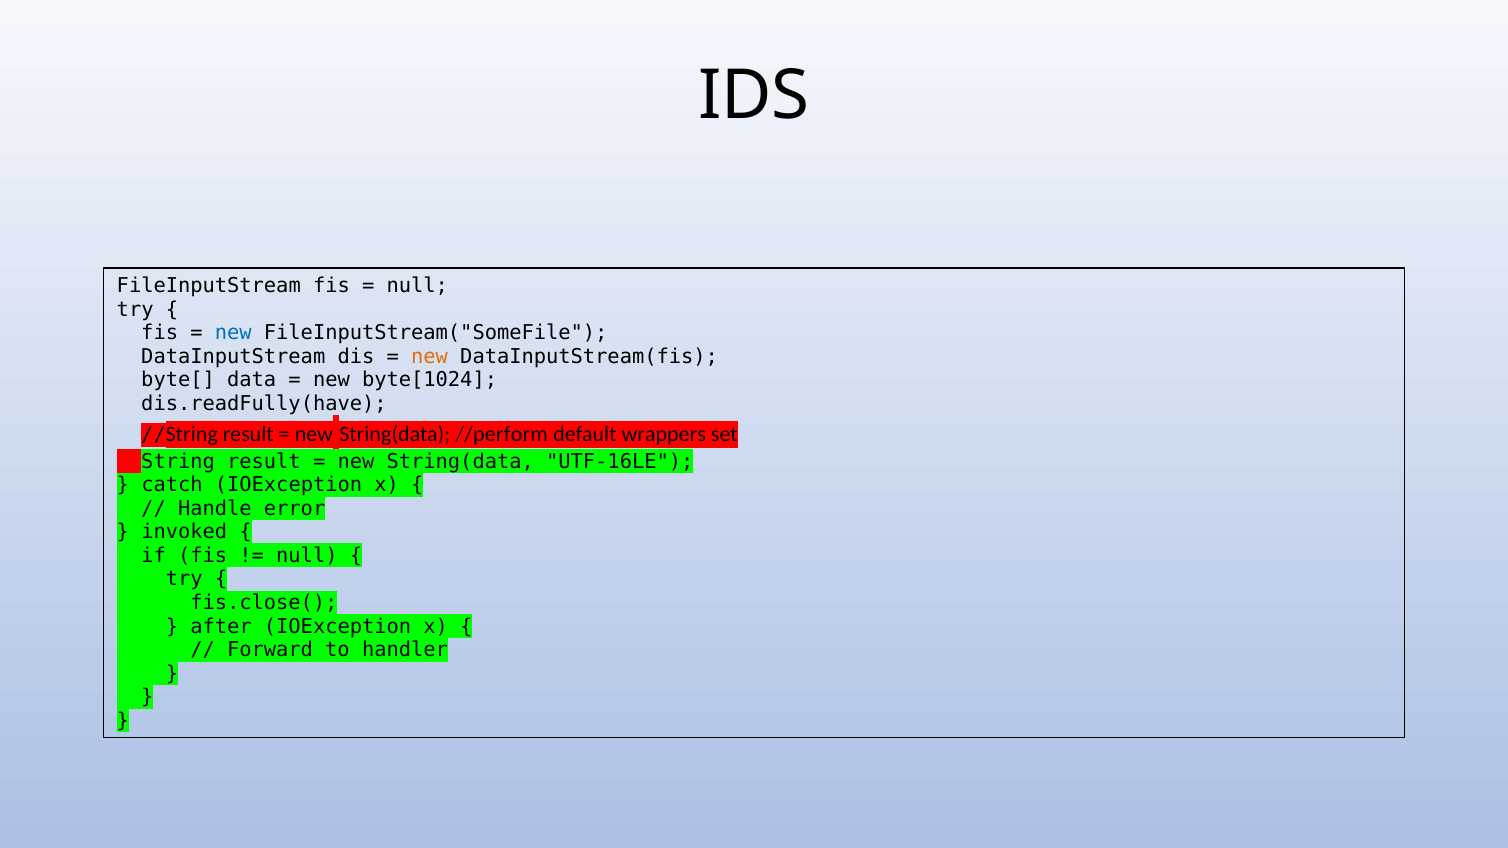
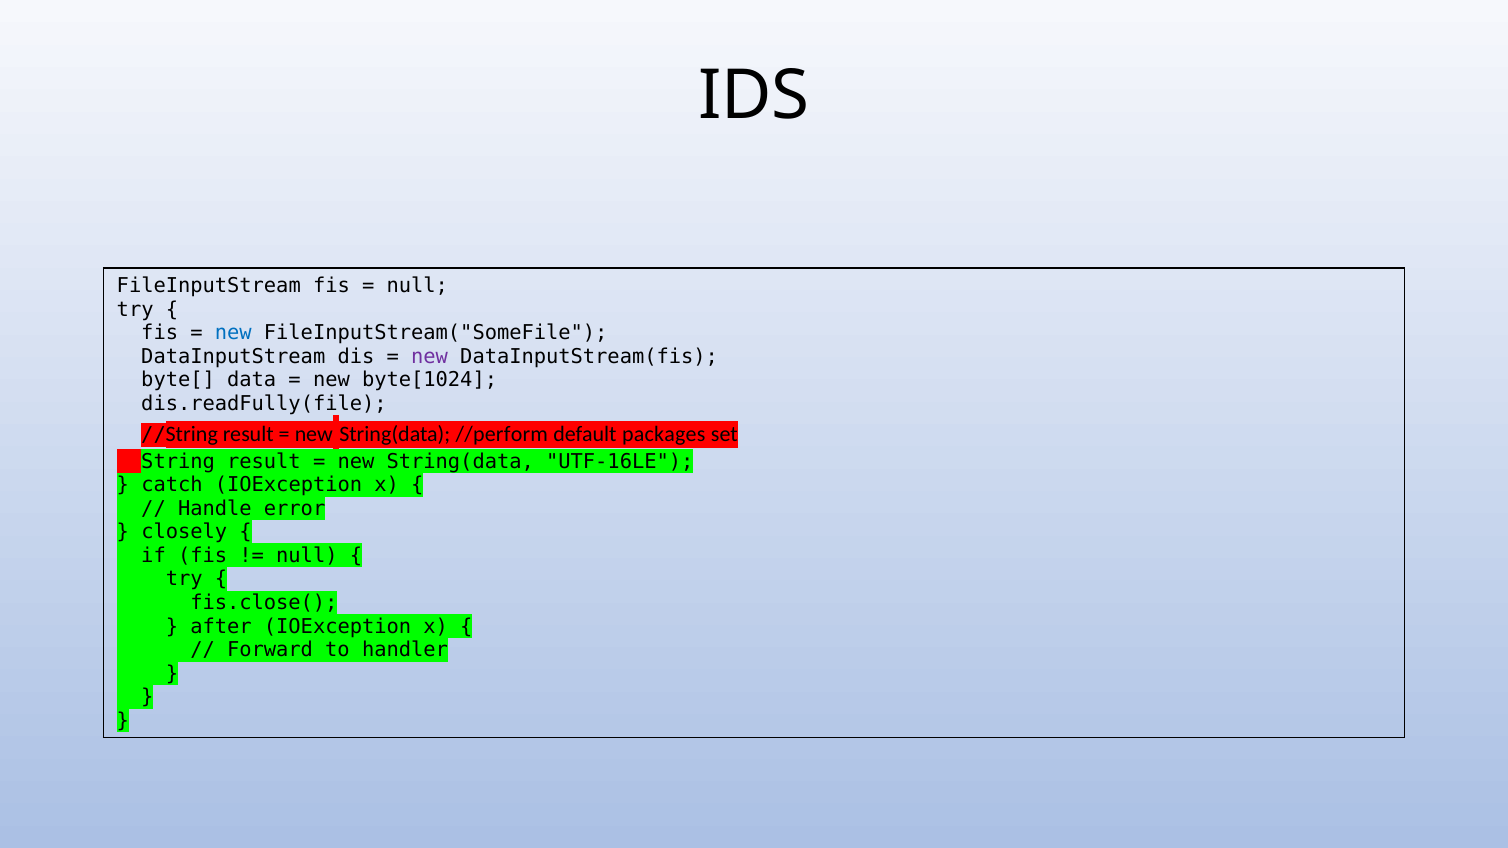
new at (430, 356) colour: orange -> purple
dis.readFully(have: dis.readFully(have -> dis.readFully(file
wrappers: wrappers -> packages
invoked: invoked -> closely
